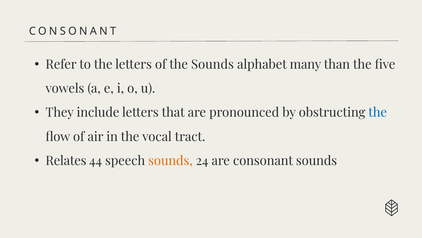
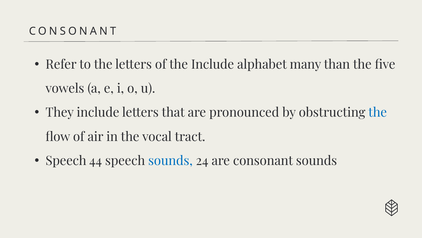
the Sounds: Sounds -> Include
Relates at (66, 160): Relates -> Speech
sounds at (170, 160) colour: orange -> blue
